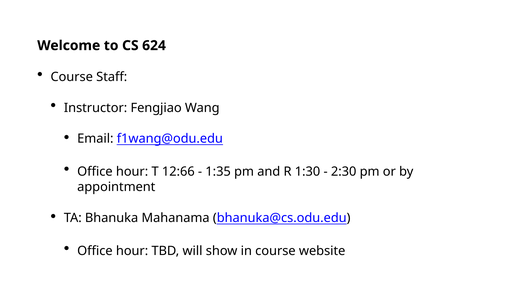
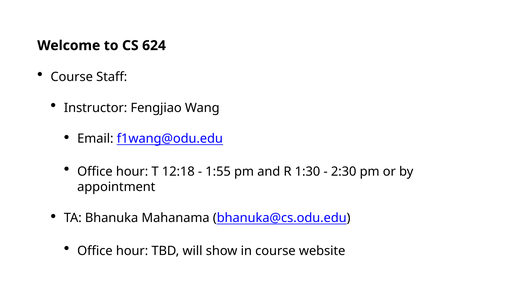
12:66: 12:66 -> 12:18
1:35: 1:35 -> 1:55
